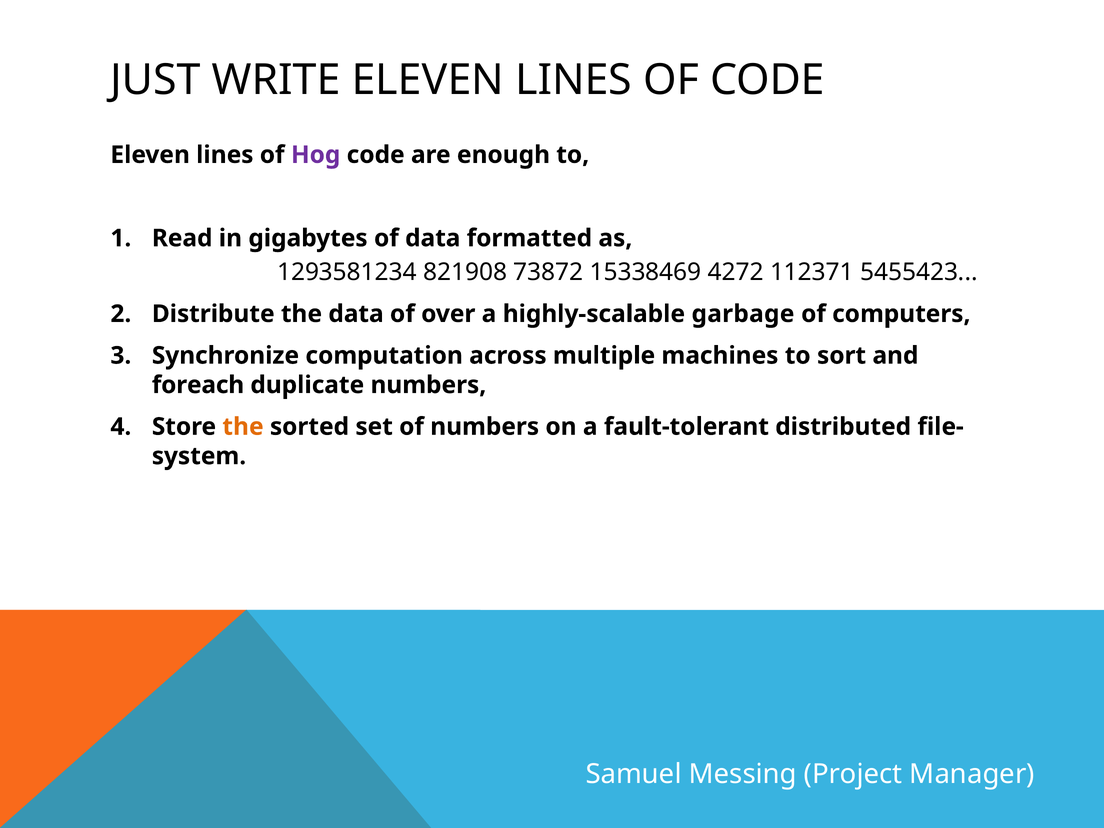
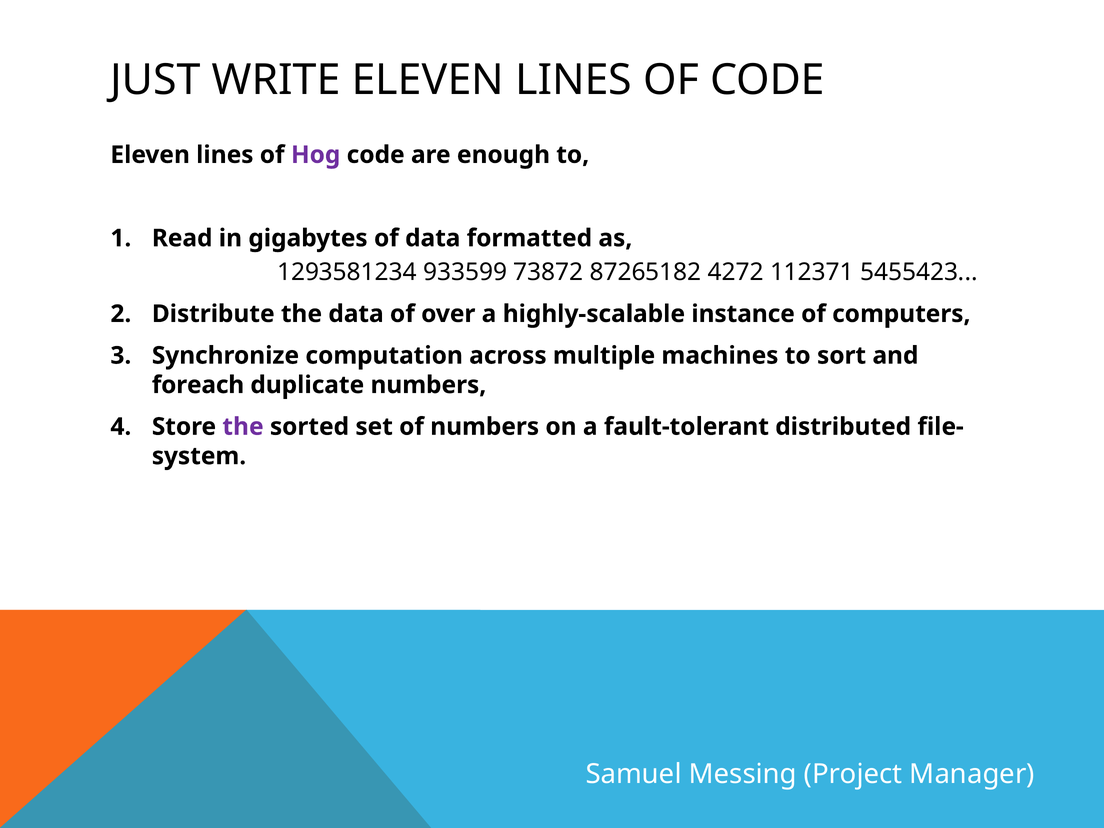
821908: 821908 -> 933599
15338469: 15338469 -> 87265182
garbage: garbage -> instance
the at (243, 427) colour: orange -> purple
